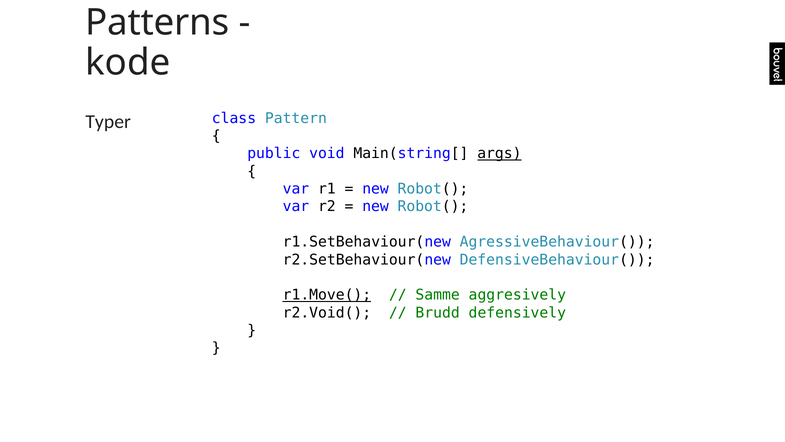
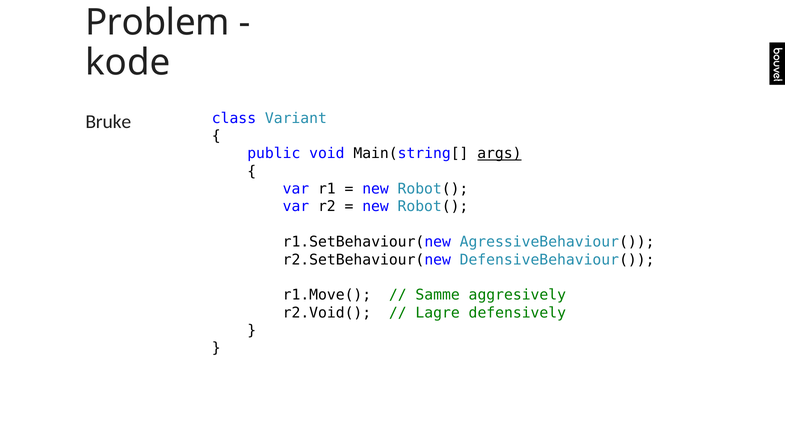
Patterns: Patterns -> Problem
Typer: Typer -> Bruke
Pattern: Pattern -> Variant
r1.Move( underline: present -> none
Brudd: Brudd -> Lagre
